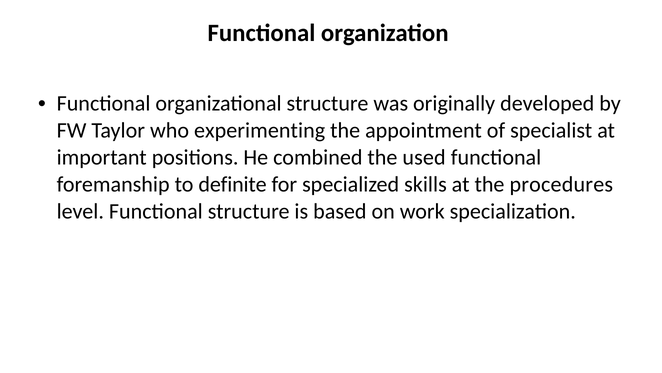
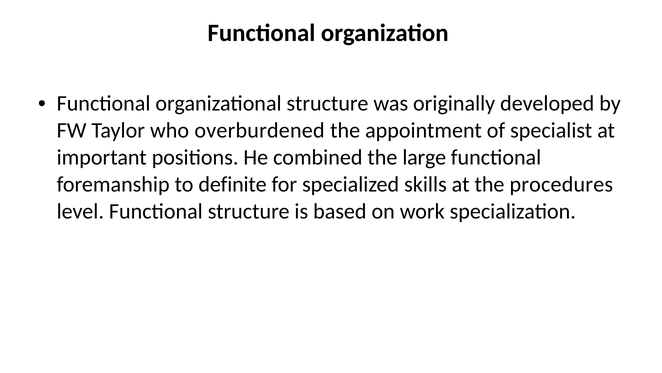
experimenting: experimenting -> overburdened
used: used -> large
